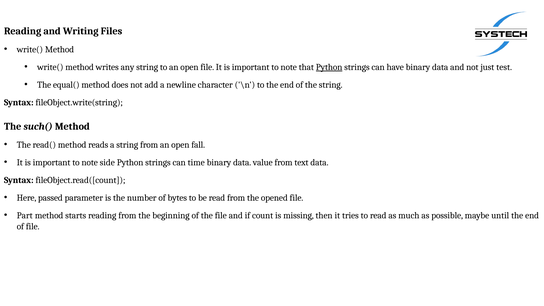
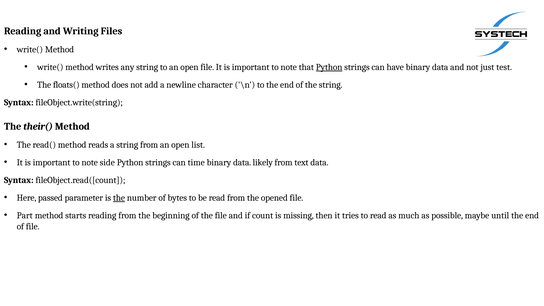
equal(: equal( -> floats(
such(: such( -> their(
fall: fall -> list
value: value -> likely
the at (119, 198) underline: none -> present
